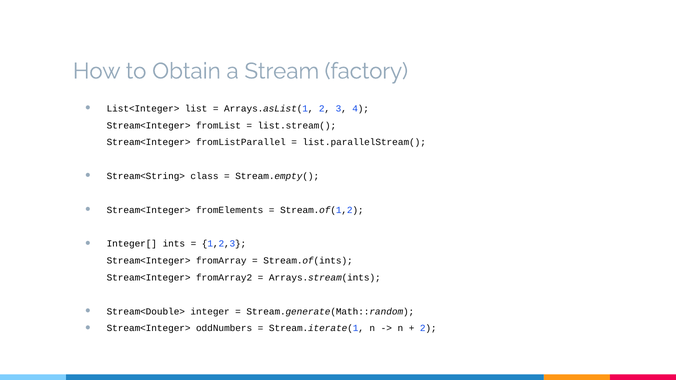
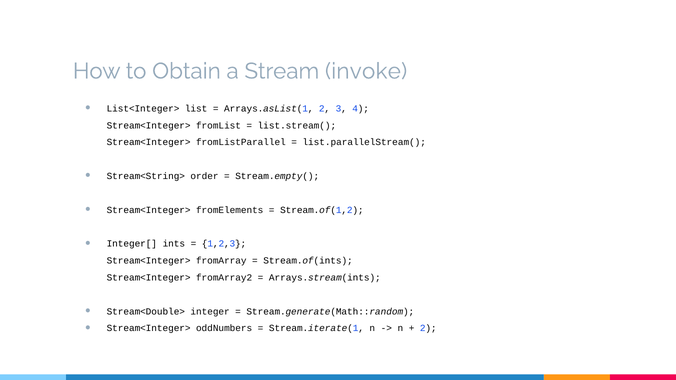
factory: factory -> invoke
class: class -> order
